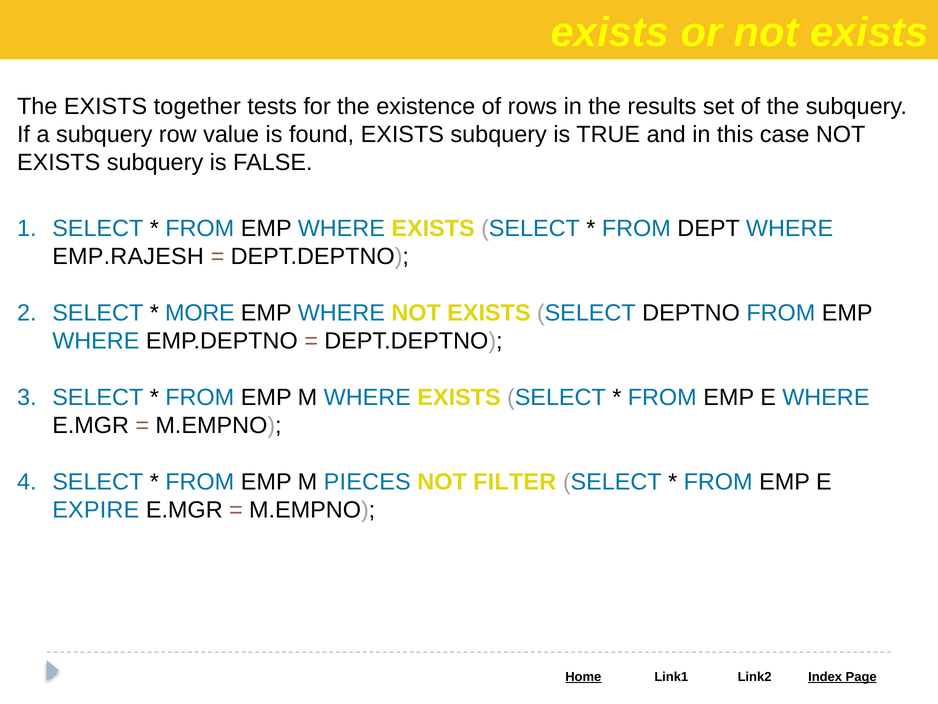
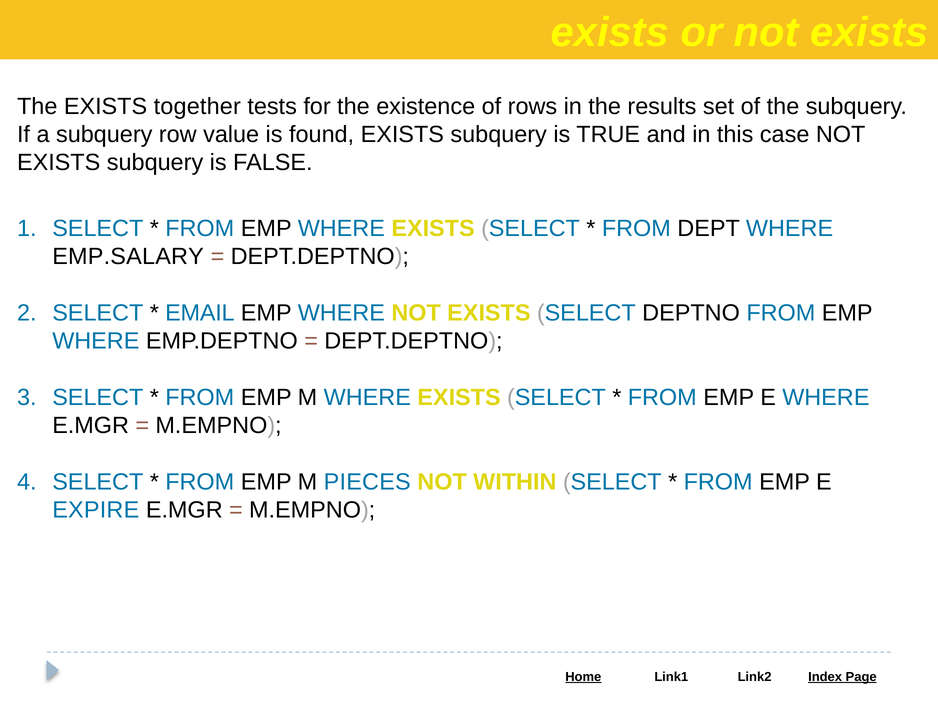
EMP.RAJESH: EMP.RAJESH -> EMP.SALARY
MORE: MORE -> EMAIL
FILTER: FILTER -> WITHIN
